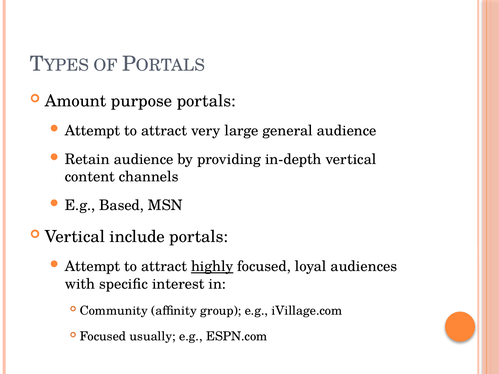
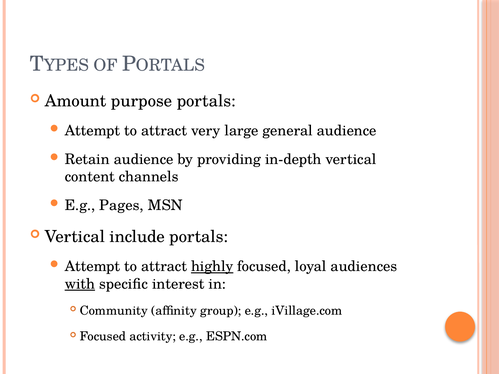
Based: Based -> Pages
with underline: none -> present
usually: usually -> activity
